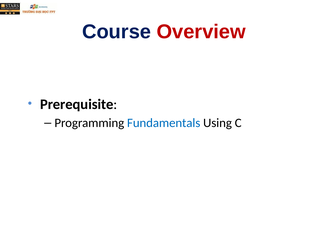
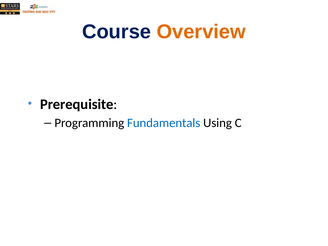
Overview colour: red -> orange
